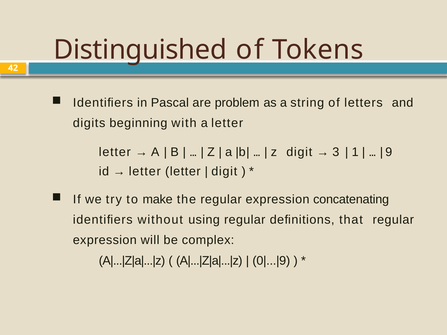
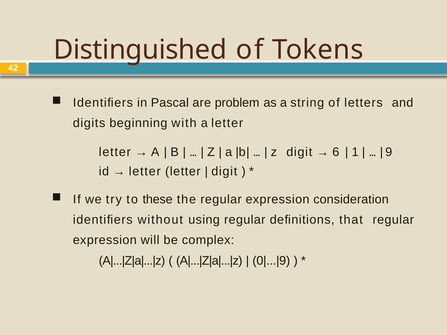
3: 3 -> 6
make: make -> these
concatenating: concatenating -> consideration
